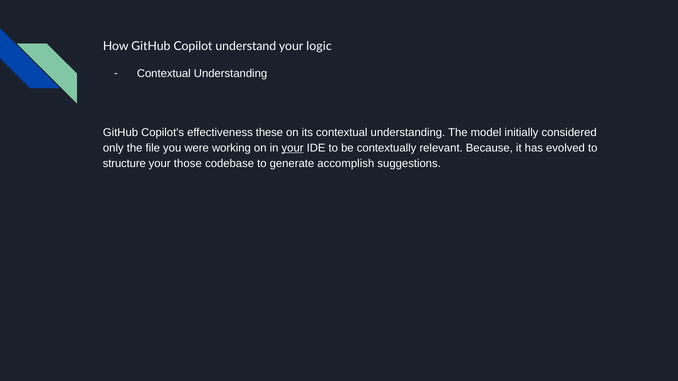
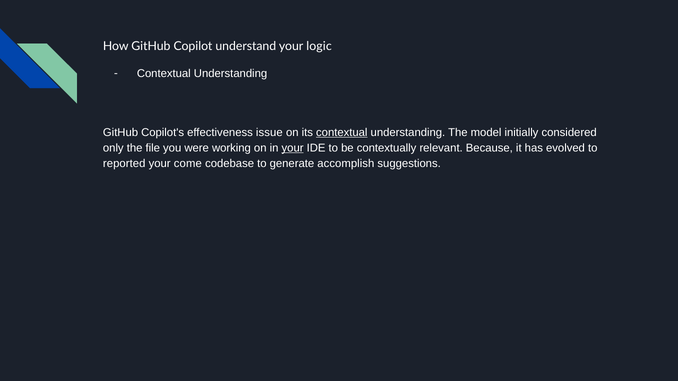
these: these -> issue
contextual at (342, 133) underline: none -> present
structure: structure -> reported
those: those -> come
